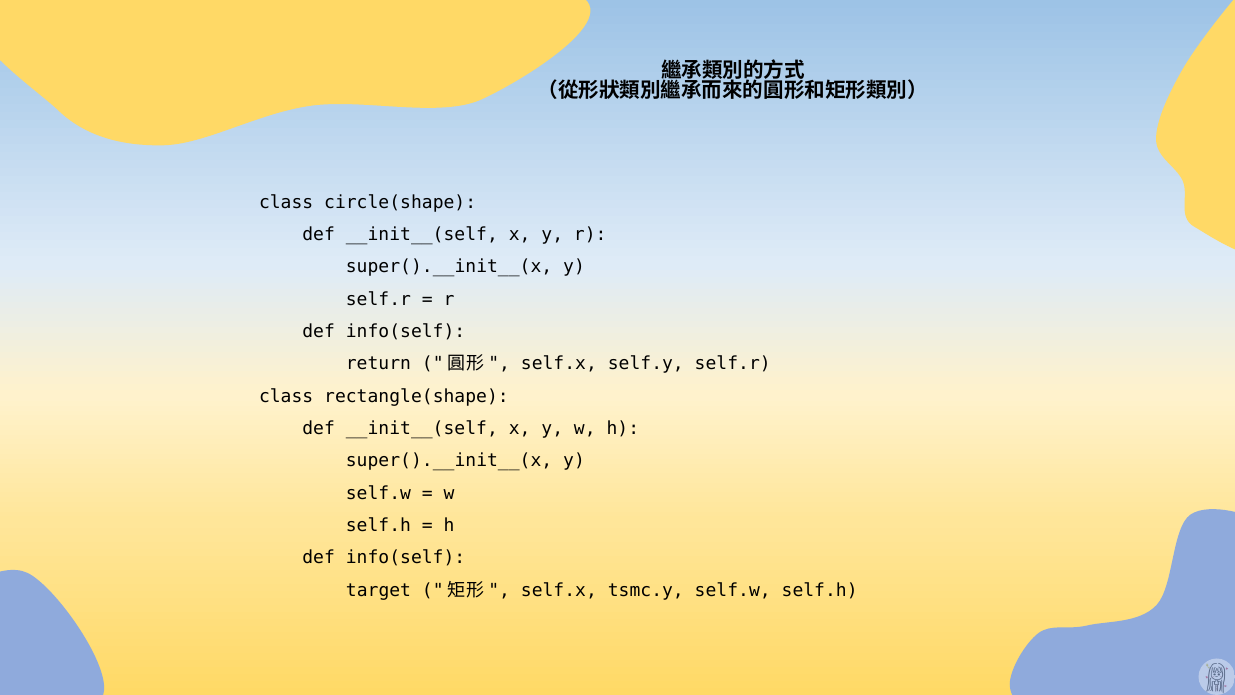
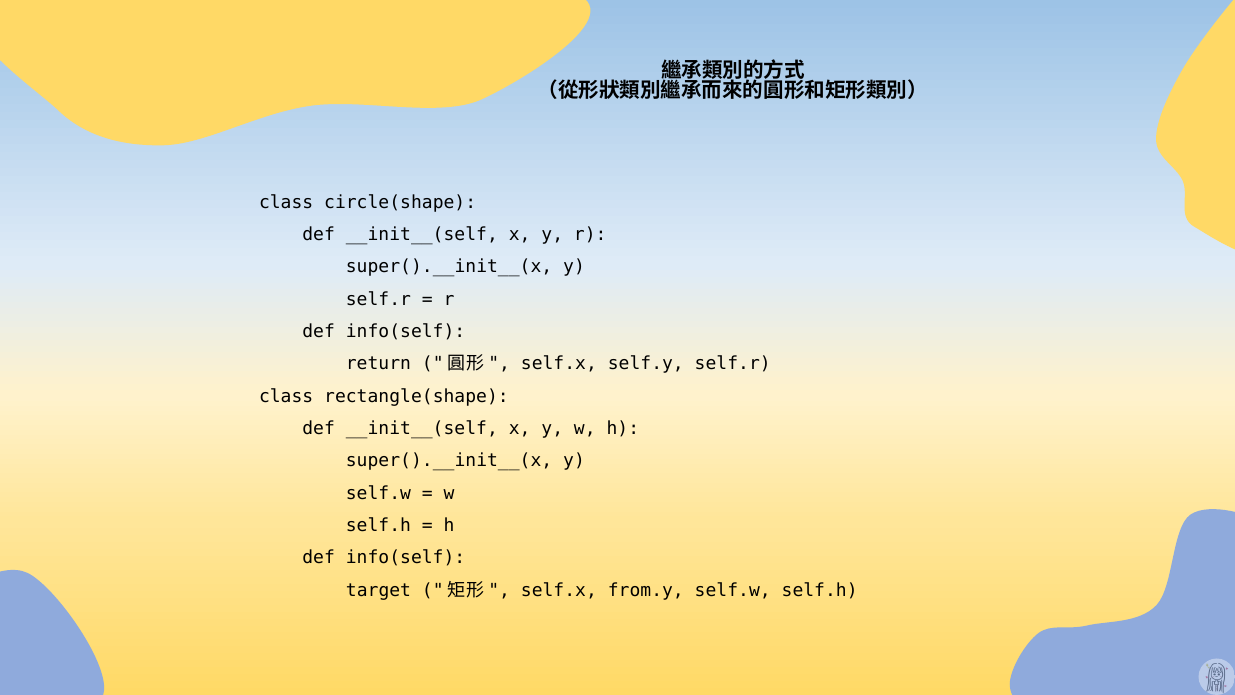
tsmc.y: tsmc.y -> from.y
